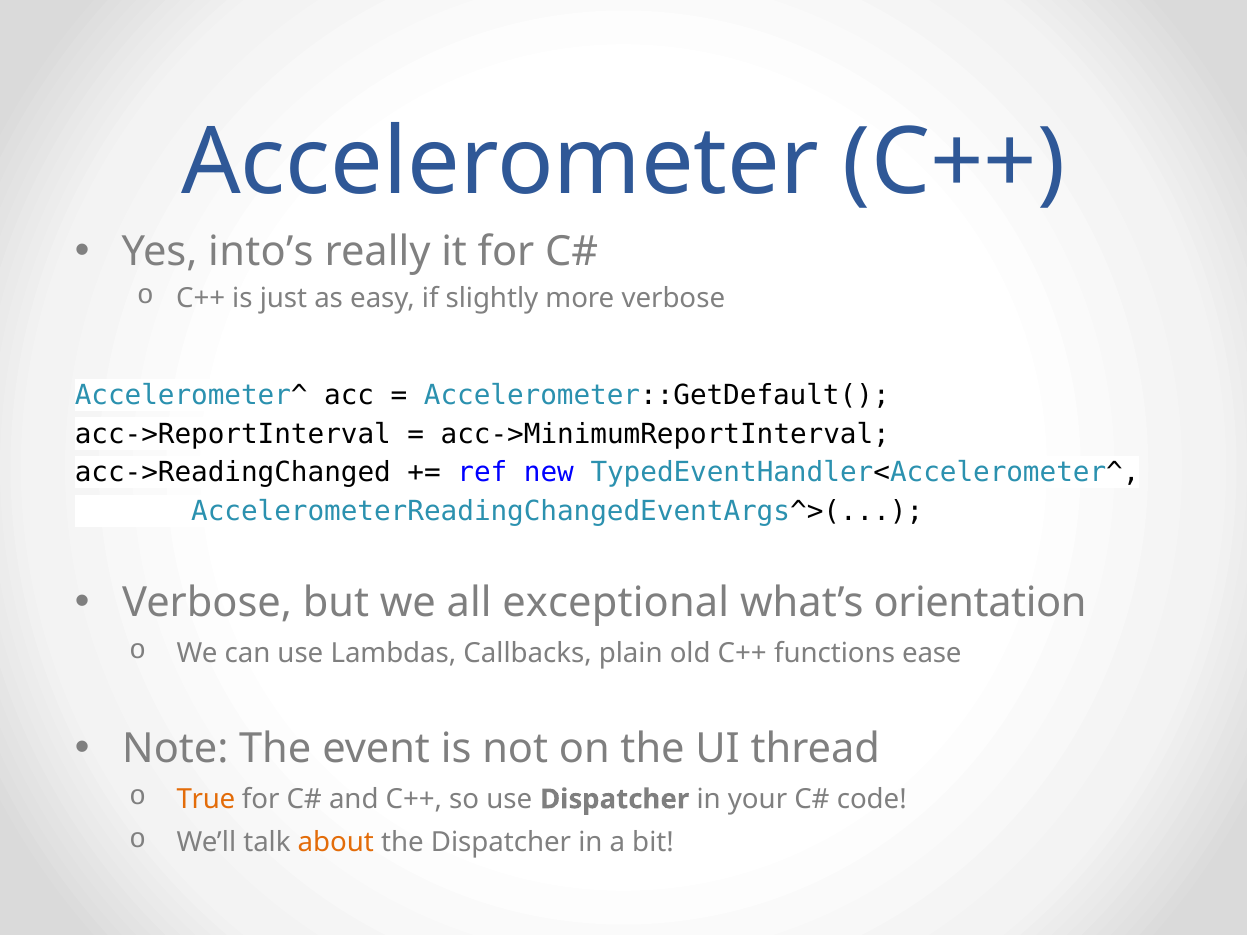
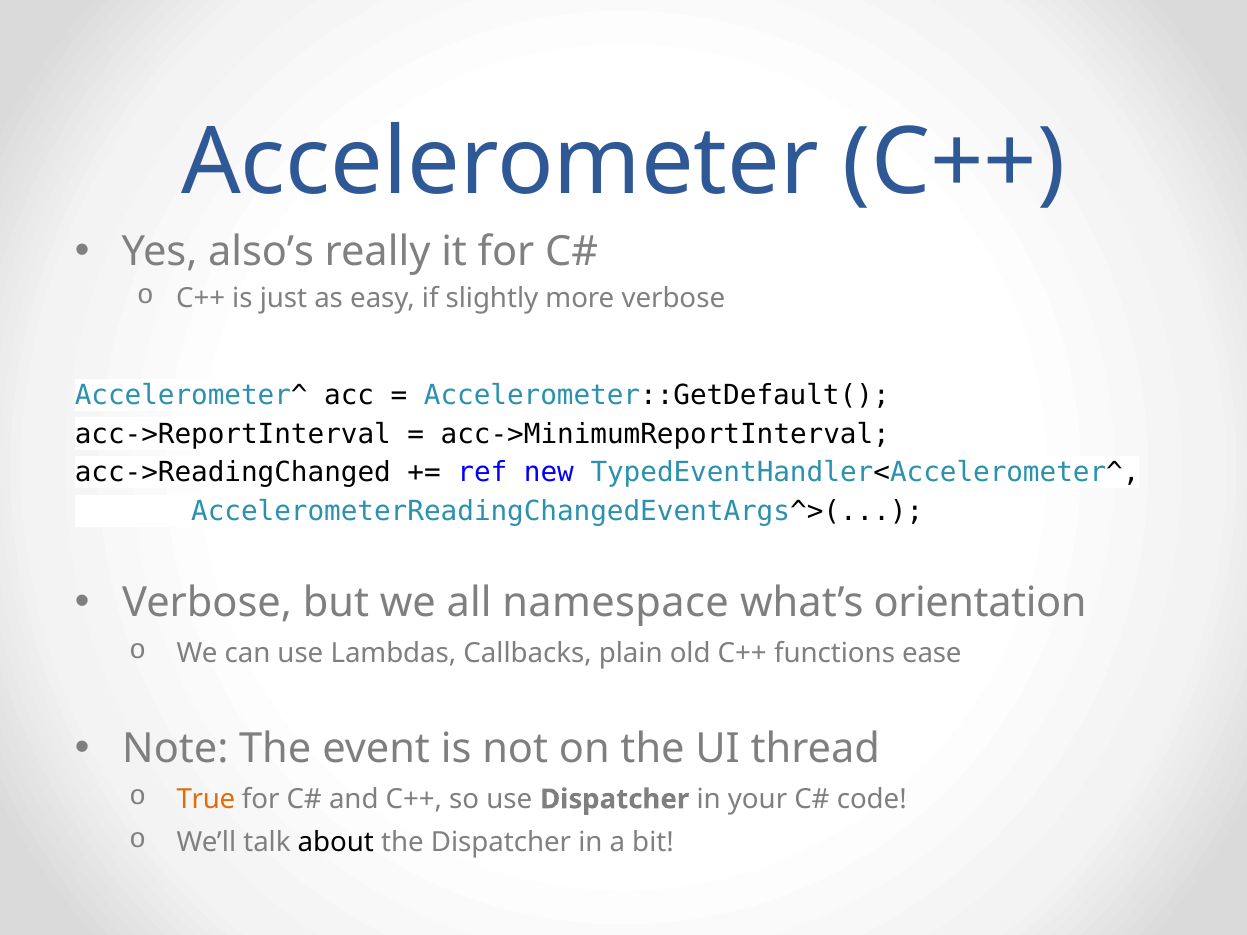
into’s: into’s -> also’s
exceptional: exceptional -> namespace
about colour: orange -> black
